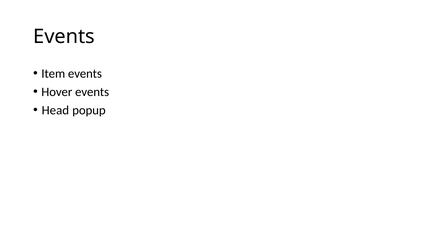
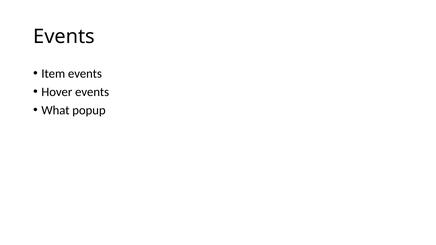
Head: Head -> What
